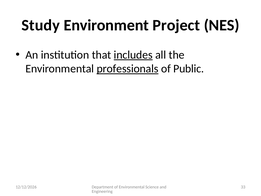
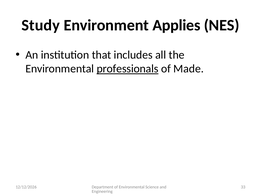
Project: Project -> Applies
includes underline: present -> none
Public: Public -> Made
